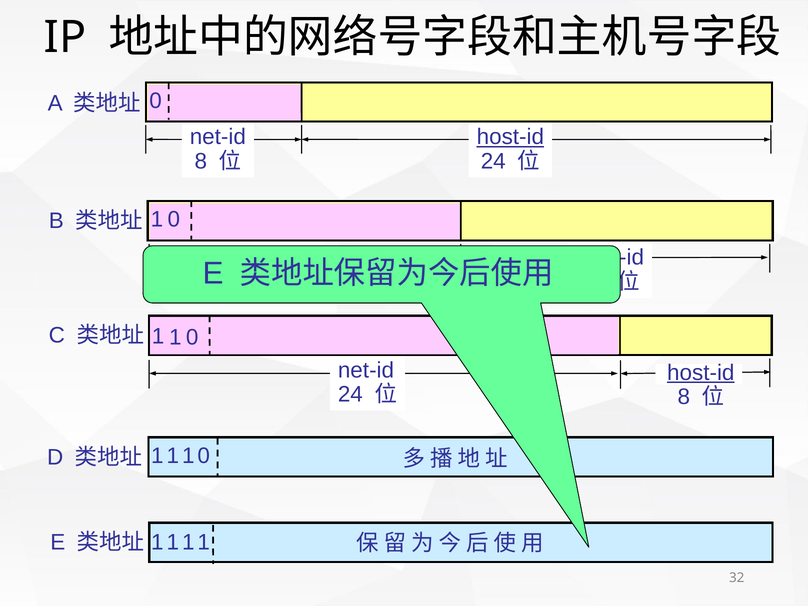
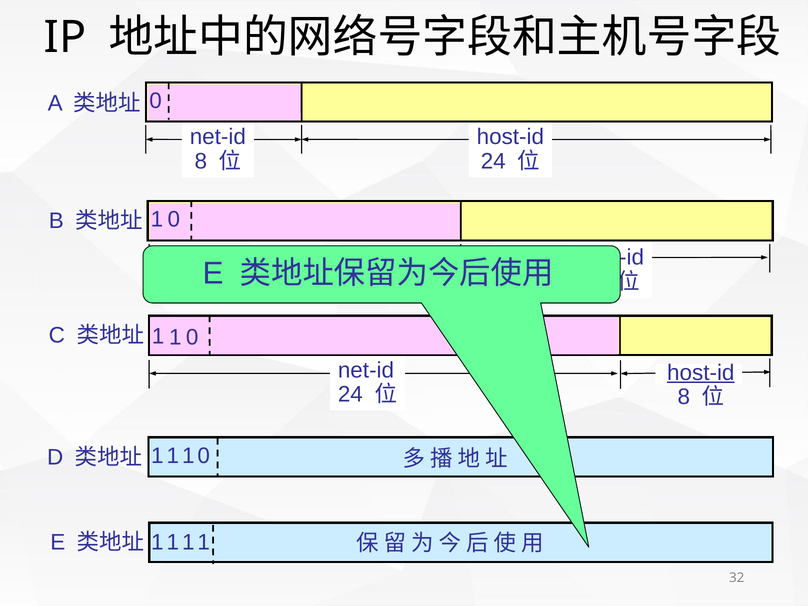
host-id at (510, 137) underline: present -> none
